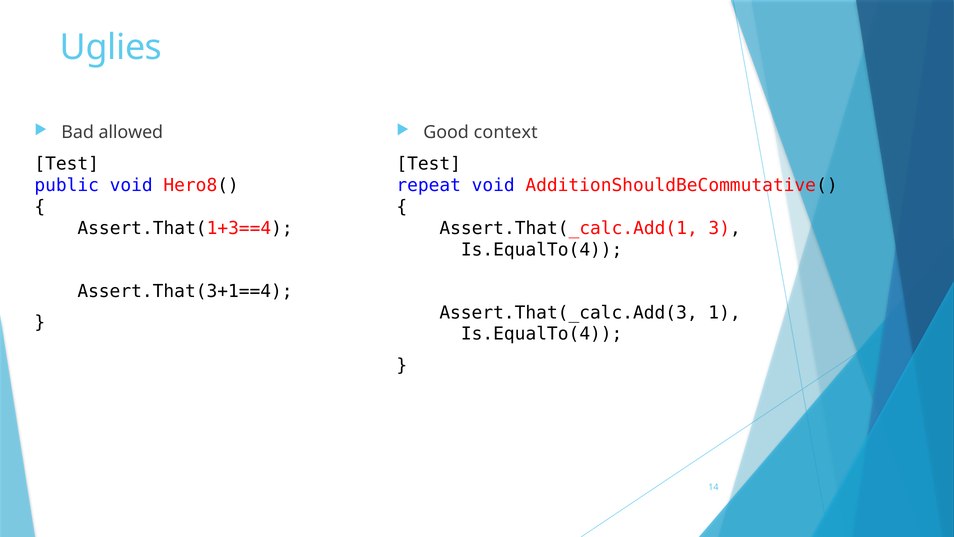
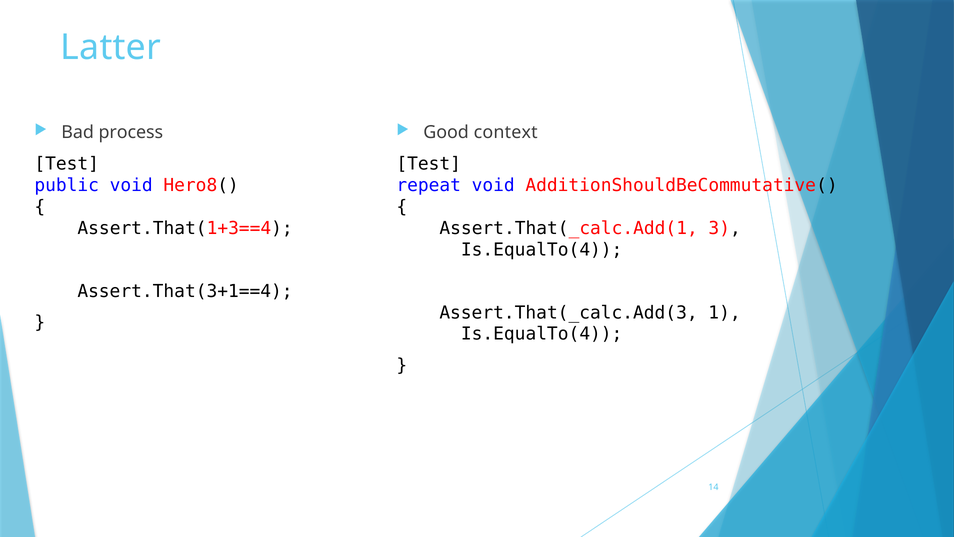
Uglies: Uglies -> Latter
allowed: allowed -> process
